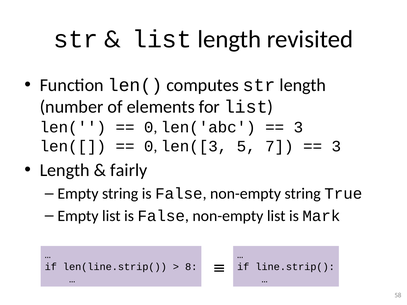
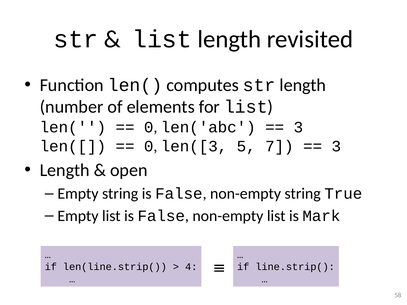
fairly: fairly -> open
8: 8 -> 4
